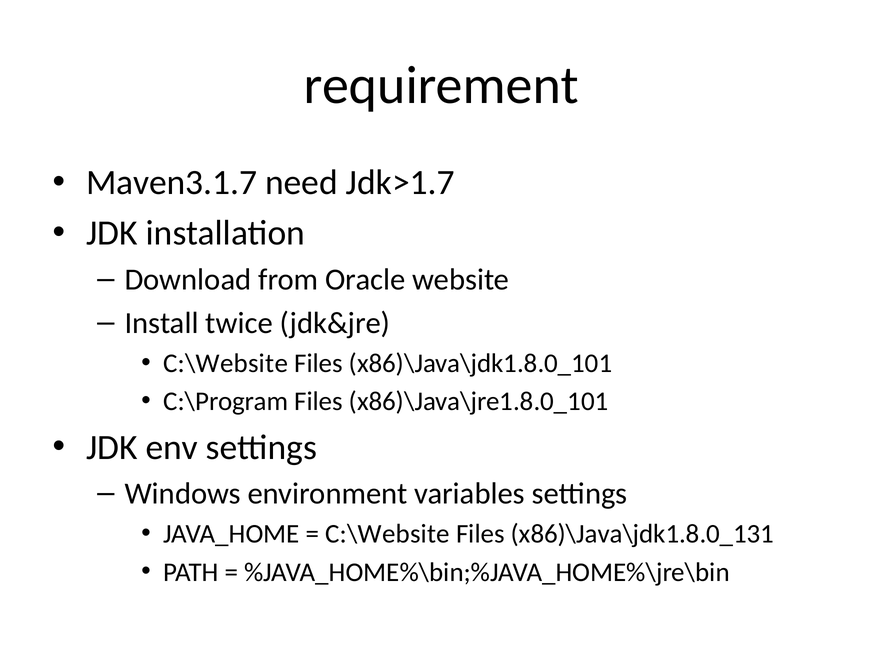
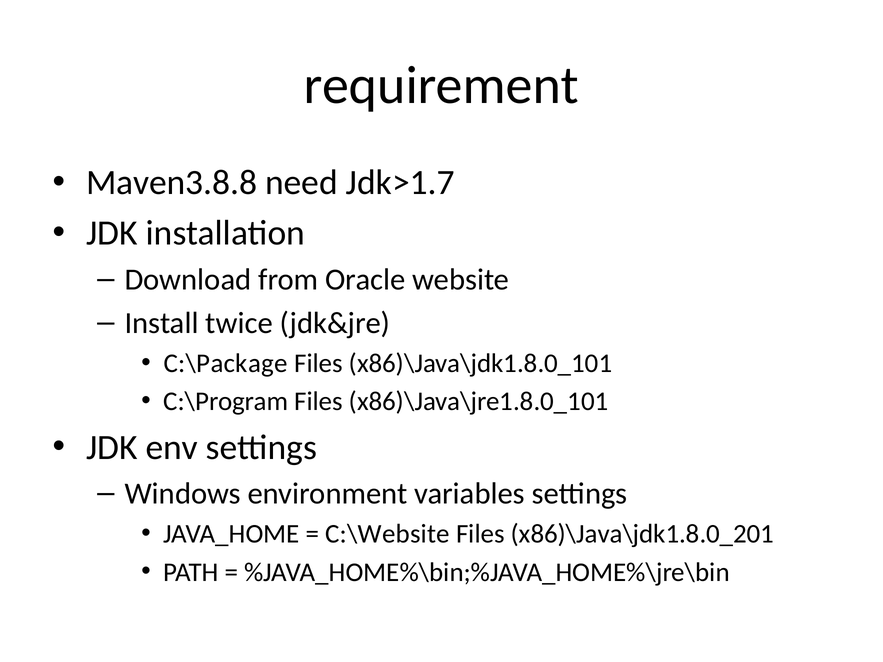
Maven3.1.7: Maven3.1.7 -> Maven3.8.8
C:\Website at (226, 363): C:\Website -> C:\Package
x86)\Java\jdk1.8.0_131: x86)\Java\jdk1.8.0_131 -> x86)\Java\jdk1.8.0_201
